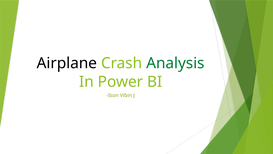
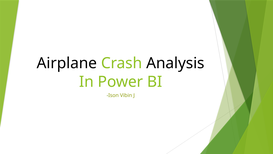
Analysis colour: green -> black
